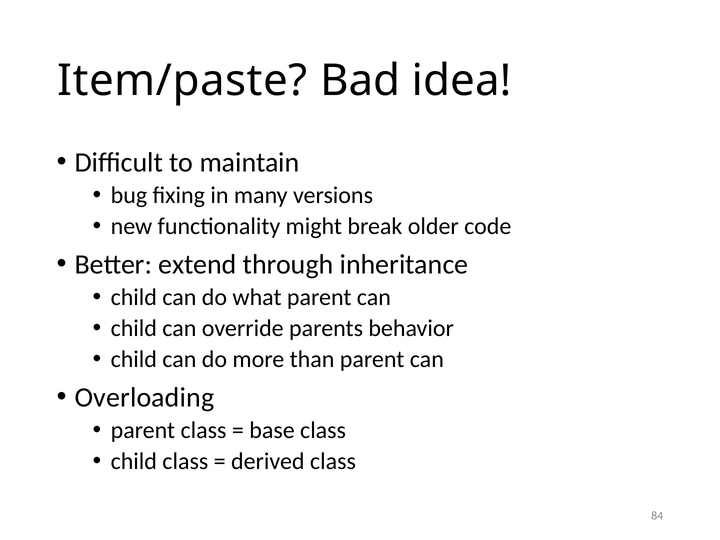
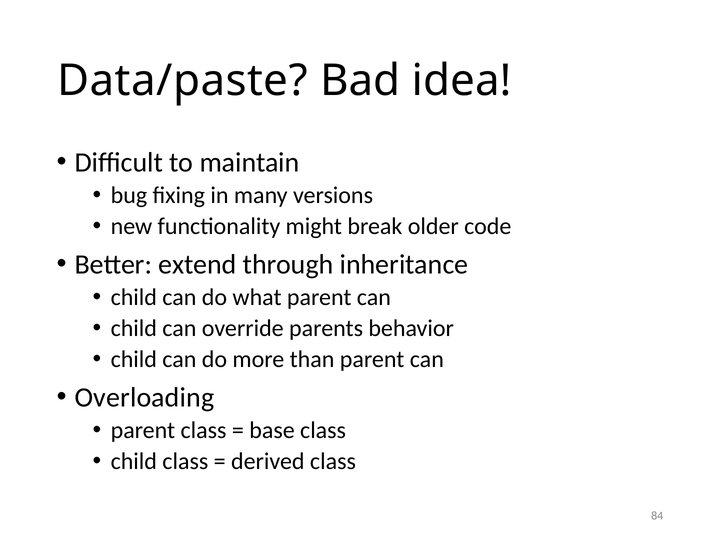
Item/paste: Item/paste -> Data/paste
